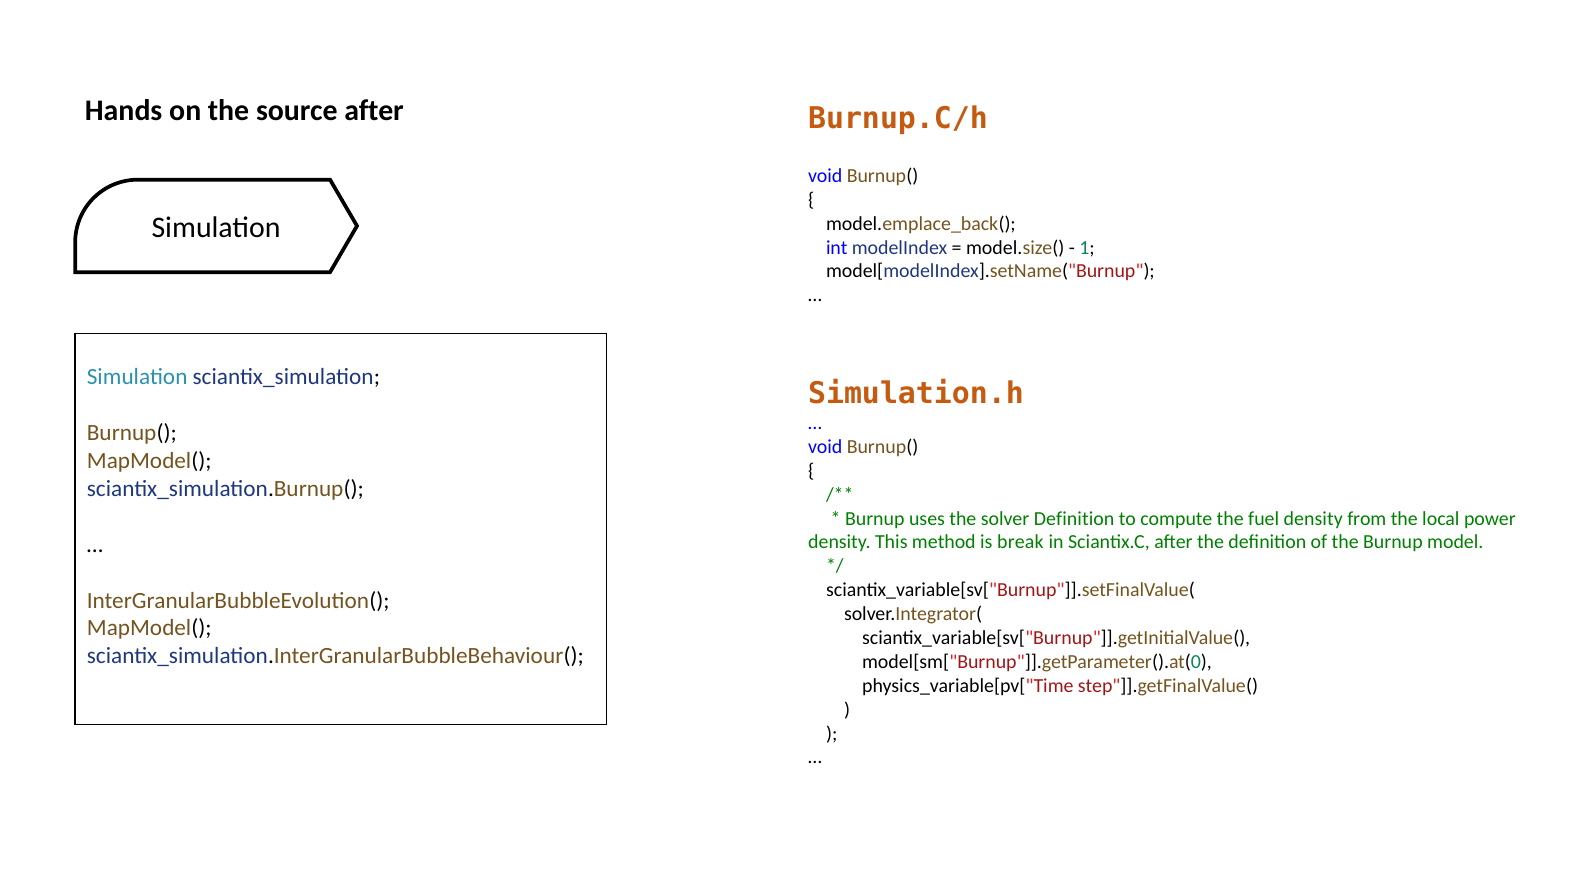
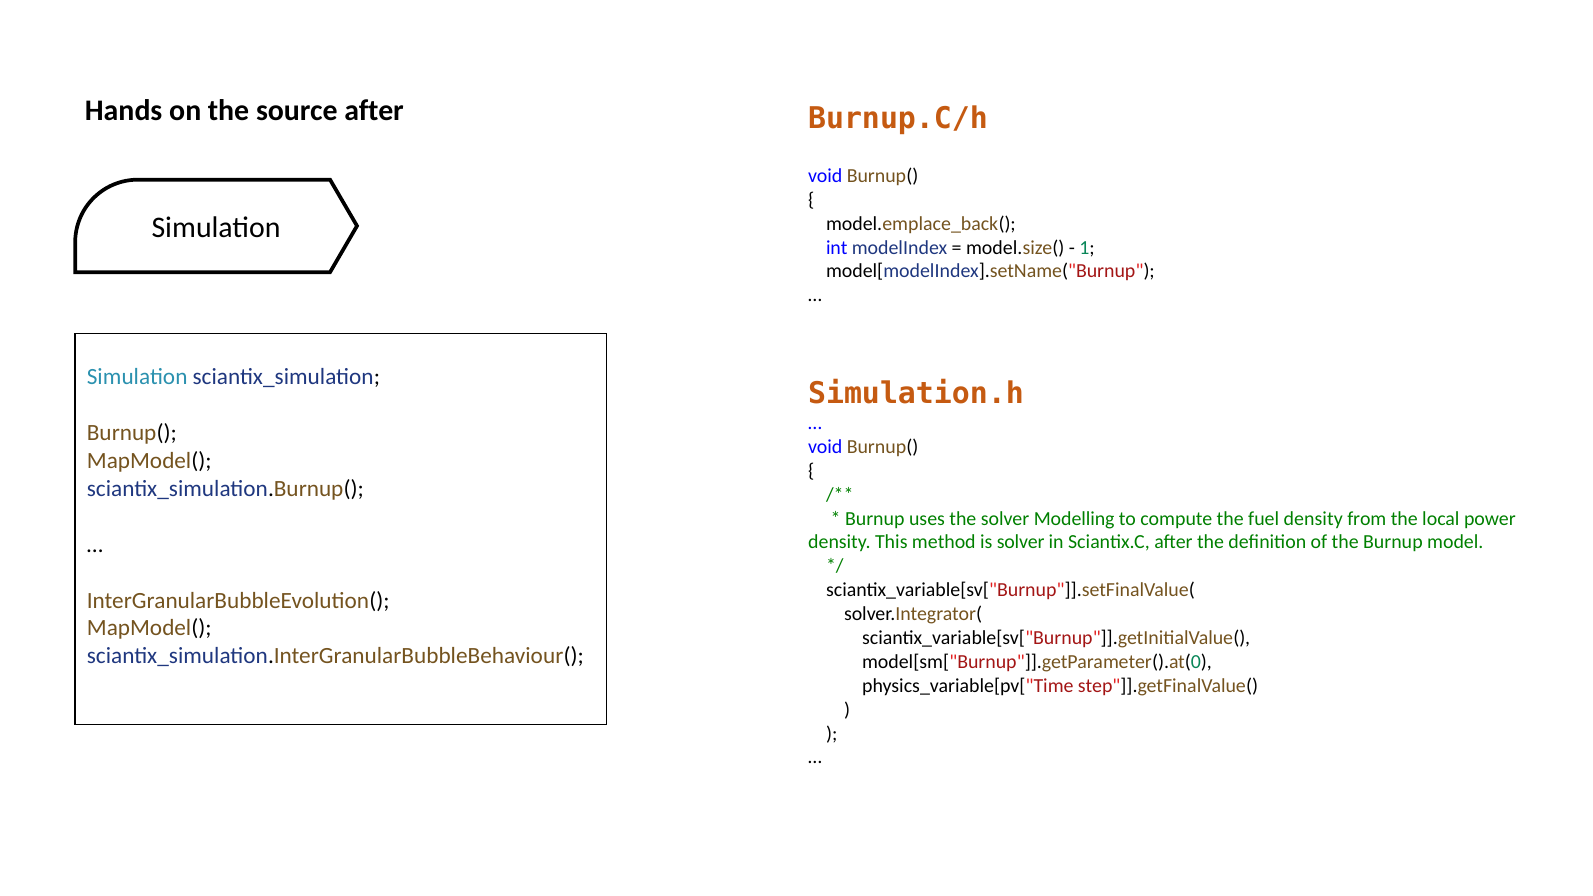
solver Definition: Definition -> Modelling
is break: break -> solver
